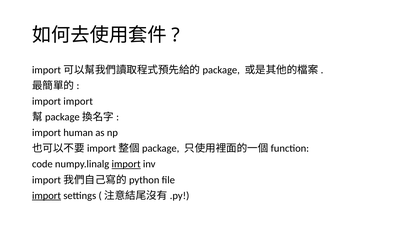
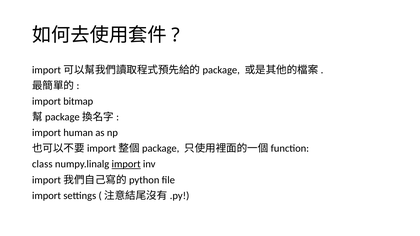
import import: import -> bitmap
code: code -> class
import at (47, 196) underline: present -> none
